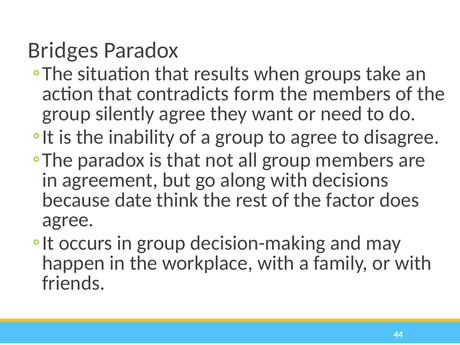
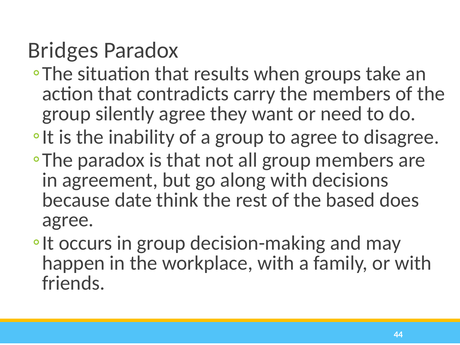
form: form -> carry
factor: factor -> based
